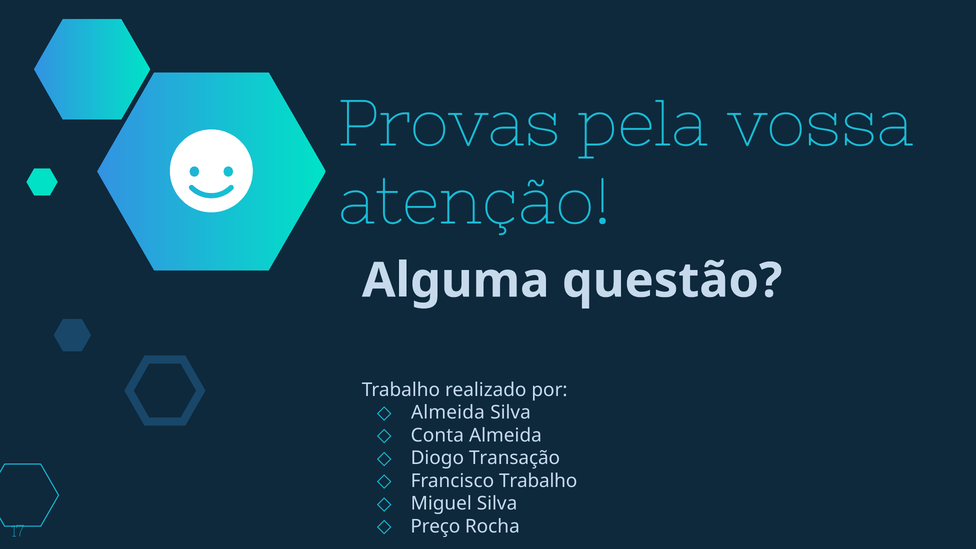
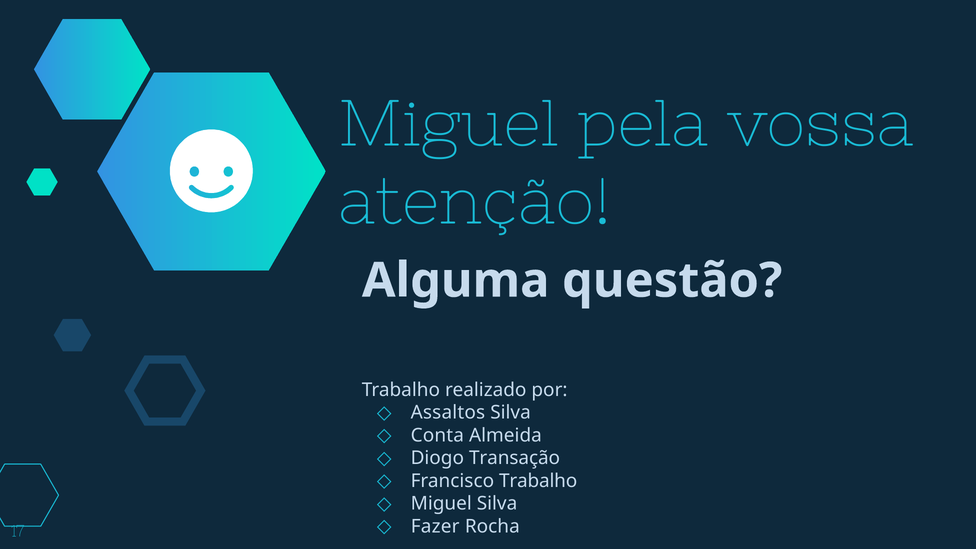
Provas at (449, 124): Provas -> Miguel
Almeida at (448, 413): Almeida -> Assaltos
Preço: Preço -> Fazer
